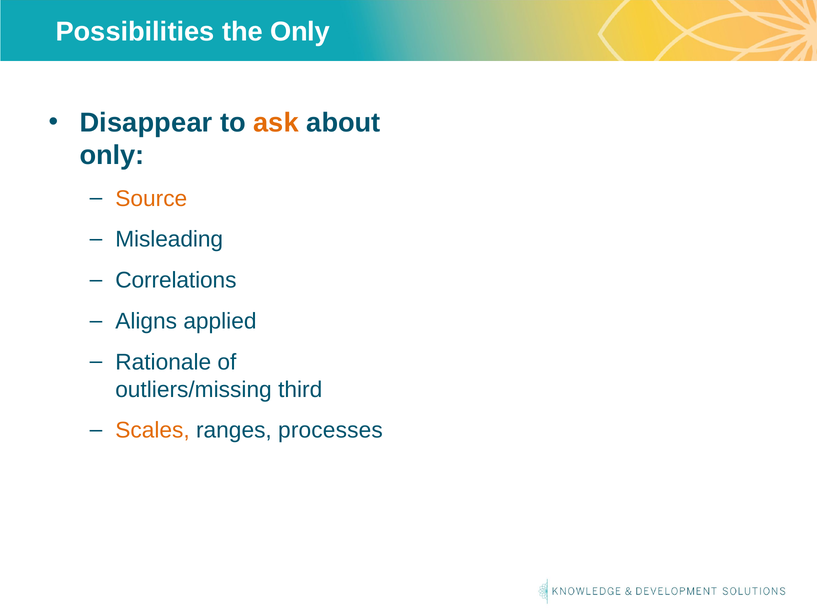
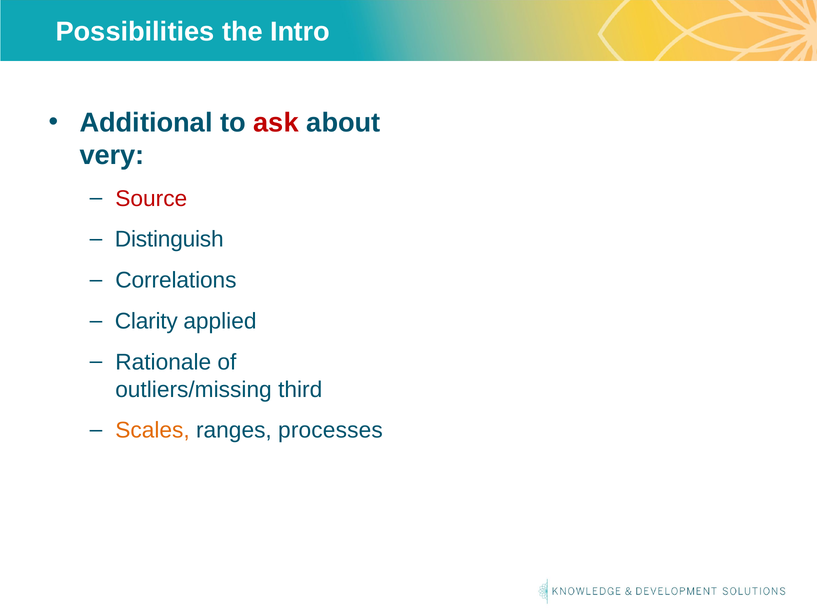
the Only: Only -> Intro
Disappear: Disappear -> Additional
ask colour: orange -> red
only at (112, 155): only -> very
Source colour: orange -> red
Misleading: Misleading -> Distinguish
Aligns: Aligns -> Clarity
